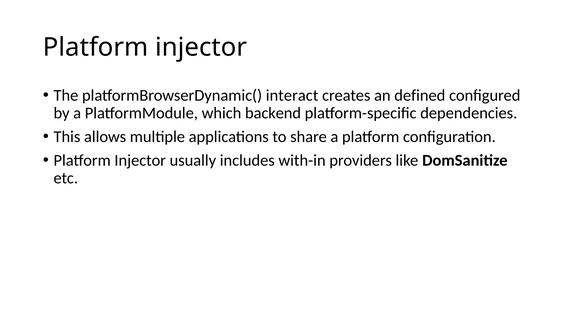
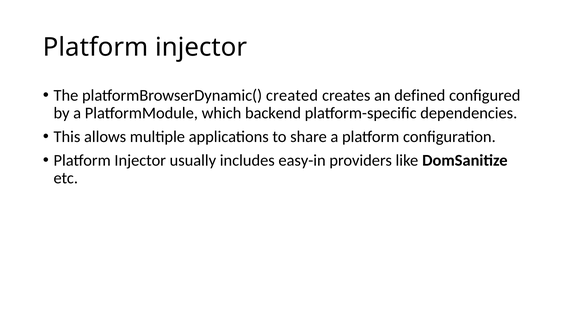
interact: interact -> created
with-in: with-in -> easy-in
